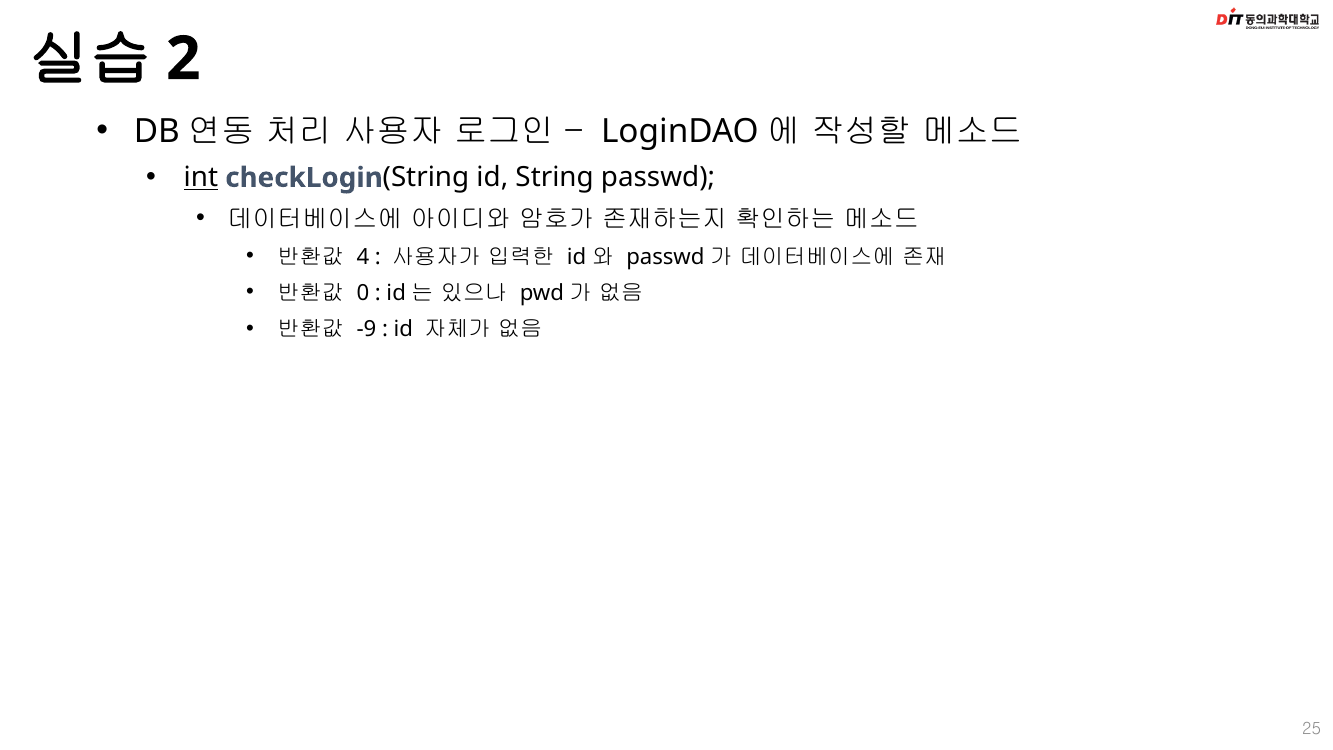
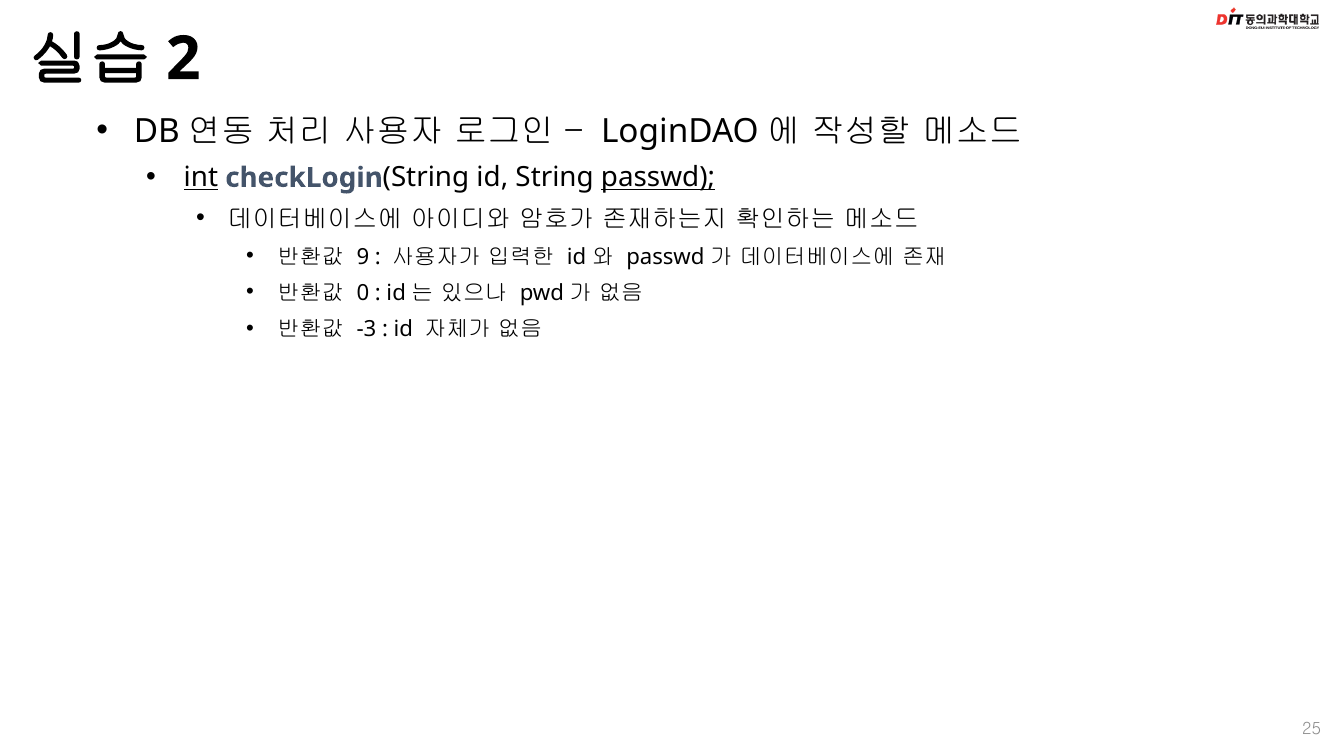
passwd underline: none -> present
4: 4 -> 9
-9: -9 -> -3
